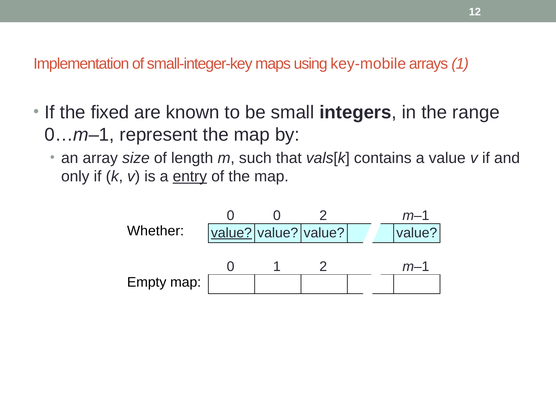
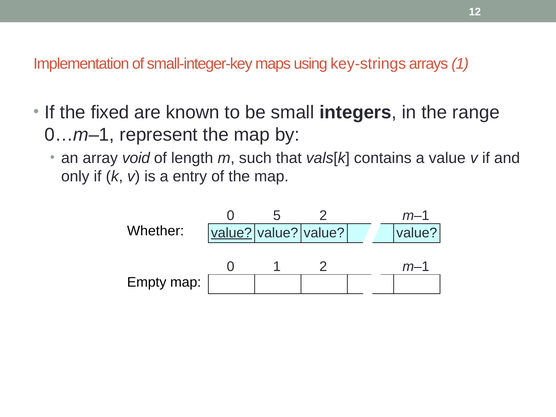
key-mobile: key-mobile -> key-strings
size: size -> void
entry underline: present -> none
0 0: 0 -> 5
